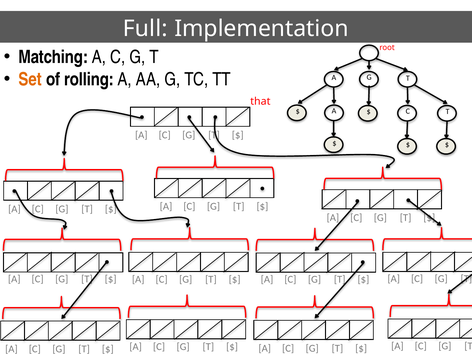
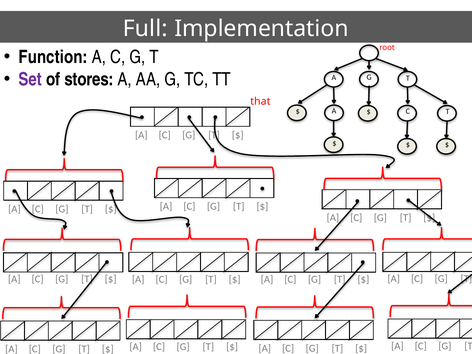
Matching: Matching -> Function
Set colour: orange -> purple
rolling: rolling -> stores
